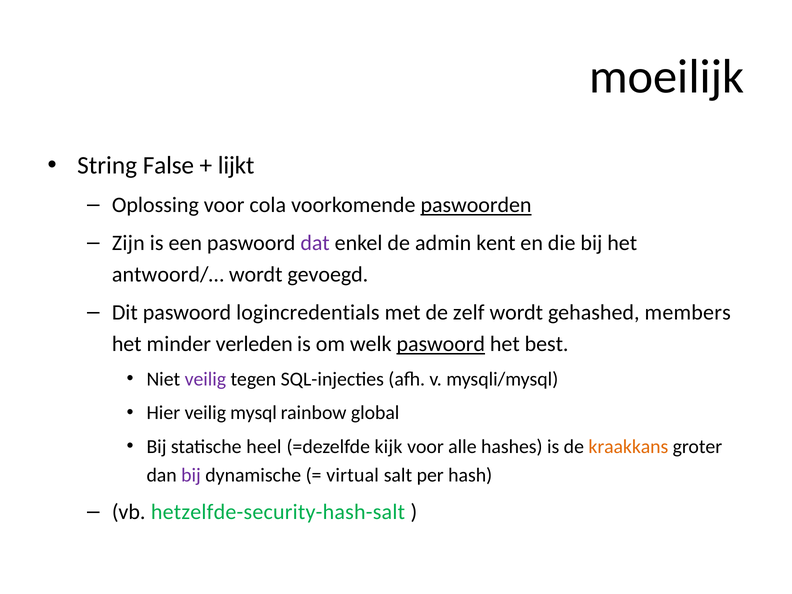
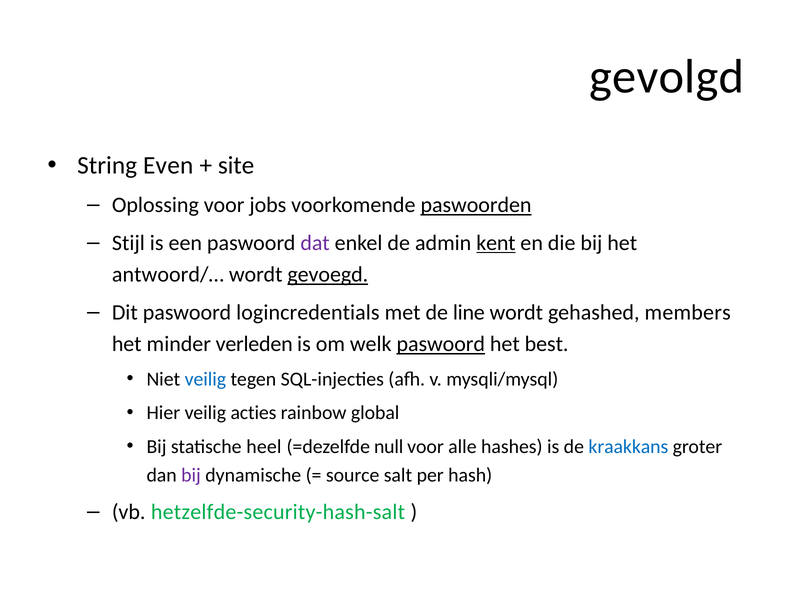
moeilijk: moeilijk -> gevolgd
False: False -> Even
lijkt: lijkt -> site
cola: cola -> jobs
Zijn: Zijn -> Stijl
kent underline: none -> present
gevoegd underline: none -> present
zelf: zelf -> line
veilig at (205, 379) colour: purple -> blue
mysql: mysql -> acties
kijk: kijk -> null
kraakkans colour: orange -> blue
virtual: virtual -> source
